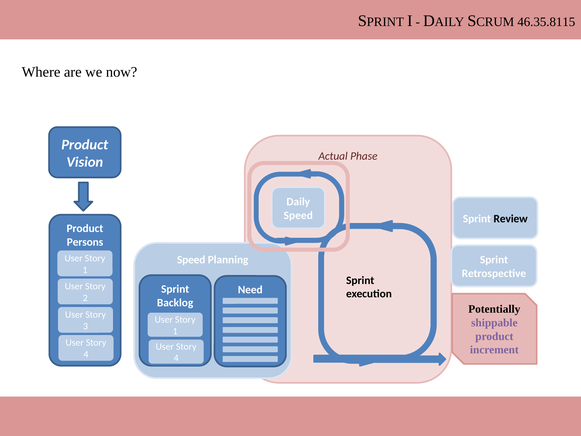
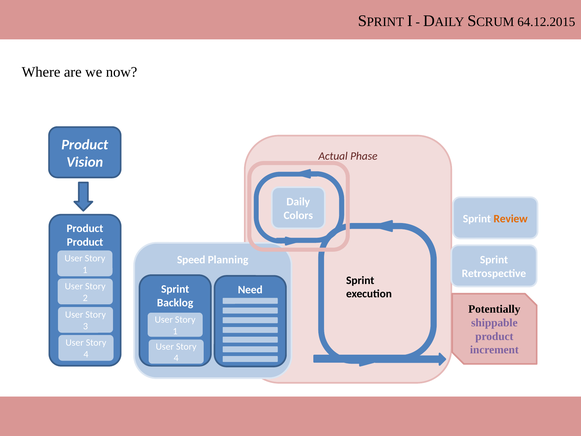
46.35.8115: 46.35.8115 -> 64.12.2015
Speed at (298, 215): Speed -> Colors
Review colour: black -> orange
Persons at (85, 242): Persons -> Product
